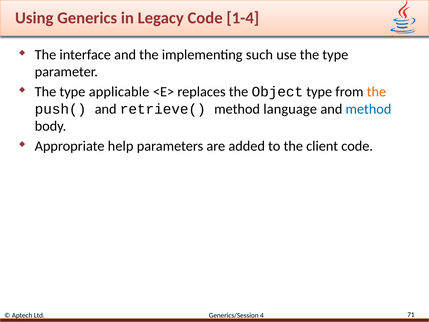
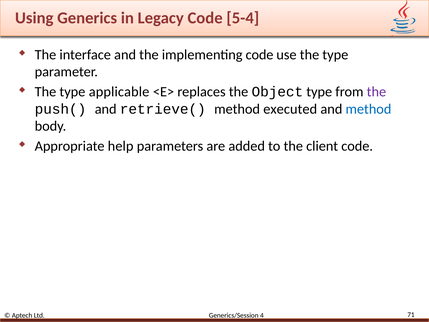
1-4: 1-4 -> 5-4
implementing such: such -> code
the at (376, 92) colour: orange -> purple
language: language -> executed
